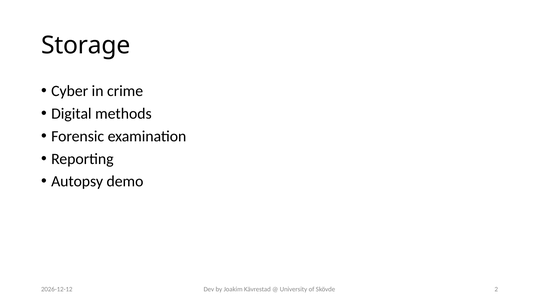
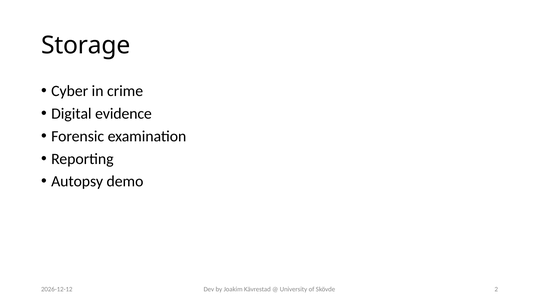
methods: methods -> evidence
